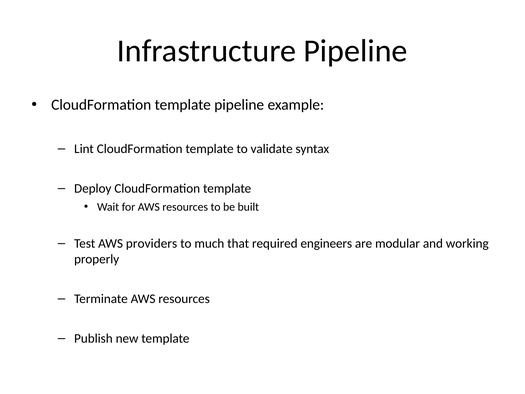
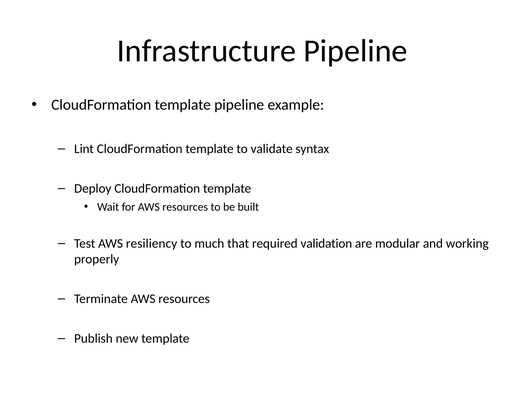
providers: providers -> resiliency
engineers: engineers -> validation
